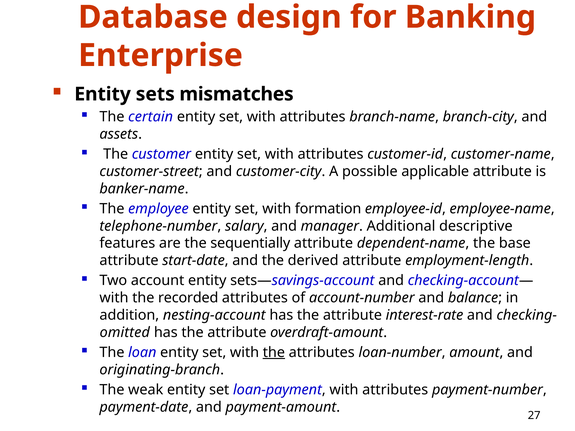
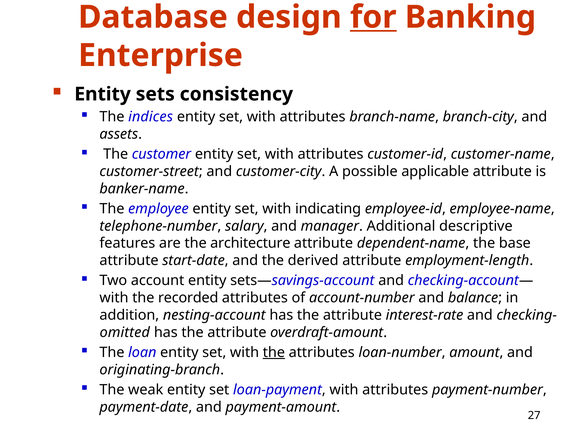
for underline: none -> present
mismatches: mismatches -> consistency
certain: certain -> indices
formation: formation -> indicating
sequentially: sequentially -> architecture
